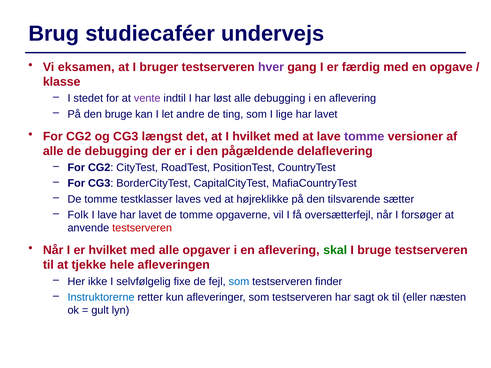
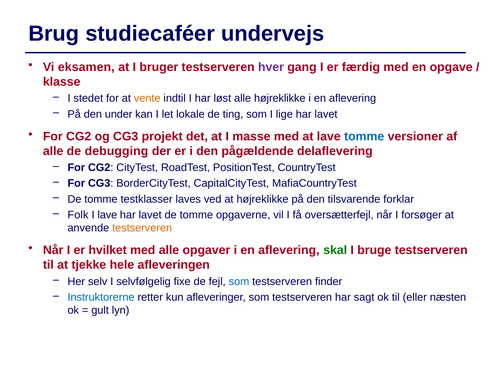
vente colour: purple -> orange
alle debugging: debugging -> højreklikke
den bruge: bruge -> under
andre: andre -> lokale
længst: længst -> projekt
I hvilket: hvilket -> masse
tomme at (364, 136) colour: purple -> blue
sætter: sætter -> forklar
testserveren at (142, 228) colour: red -> orange
ikke: ikke -> selv
